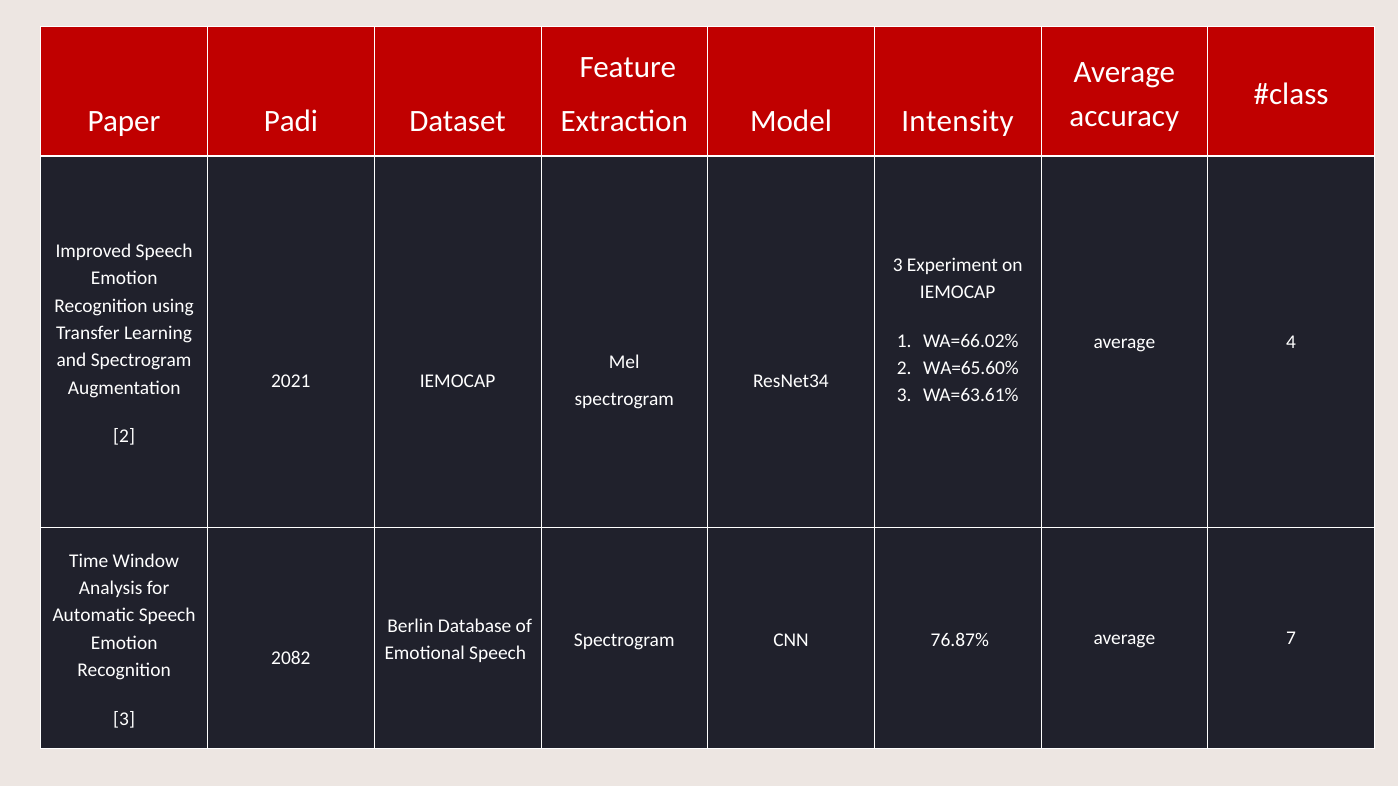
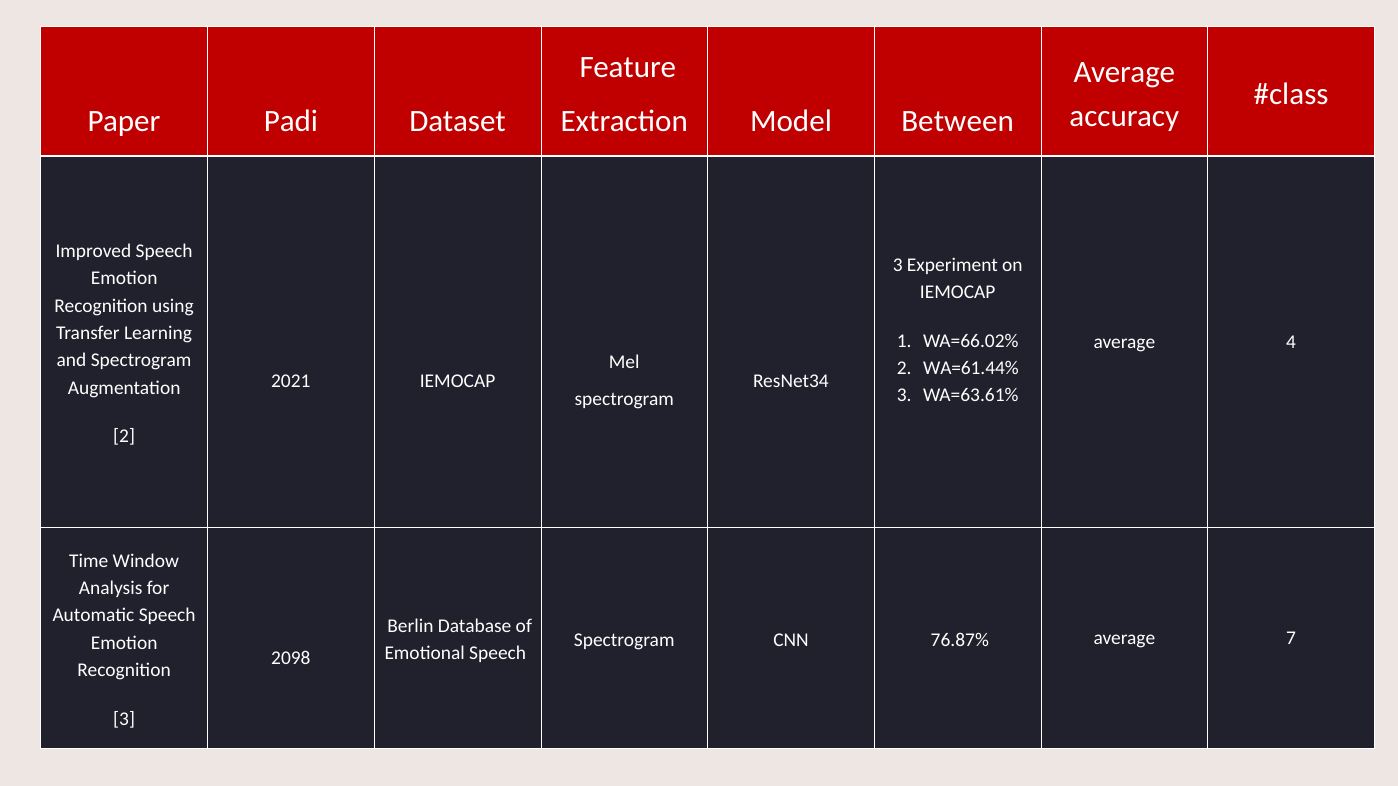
Intensity: Intensity -> Between
WA=65.60%: WA=65.60% -> WA=61.44%
2082: 2082 -> 2098
